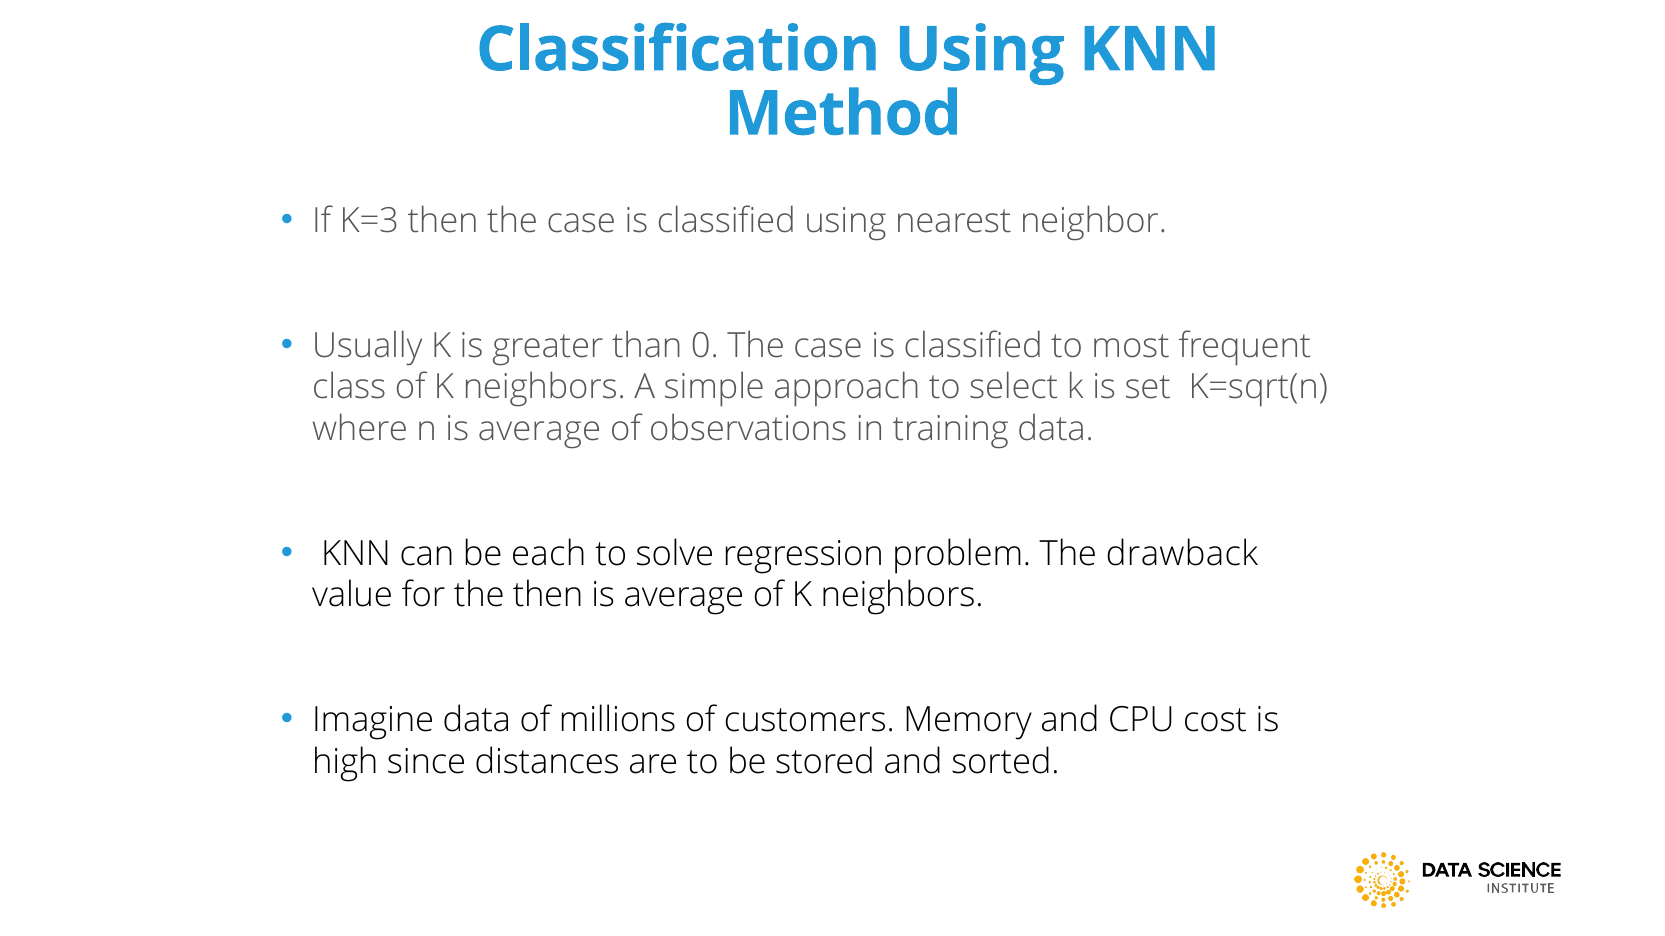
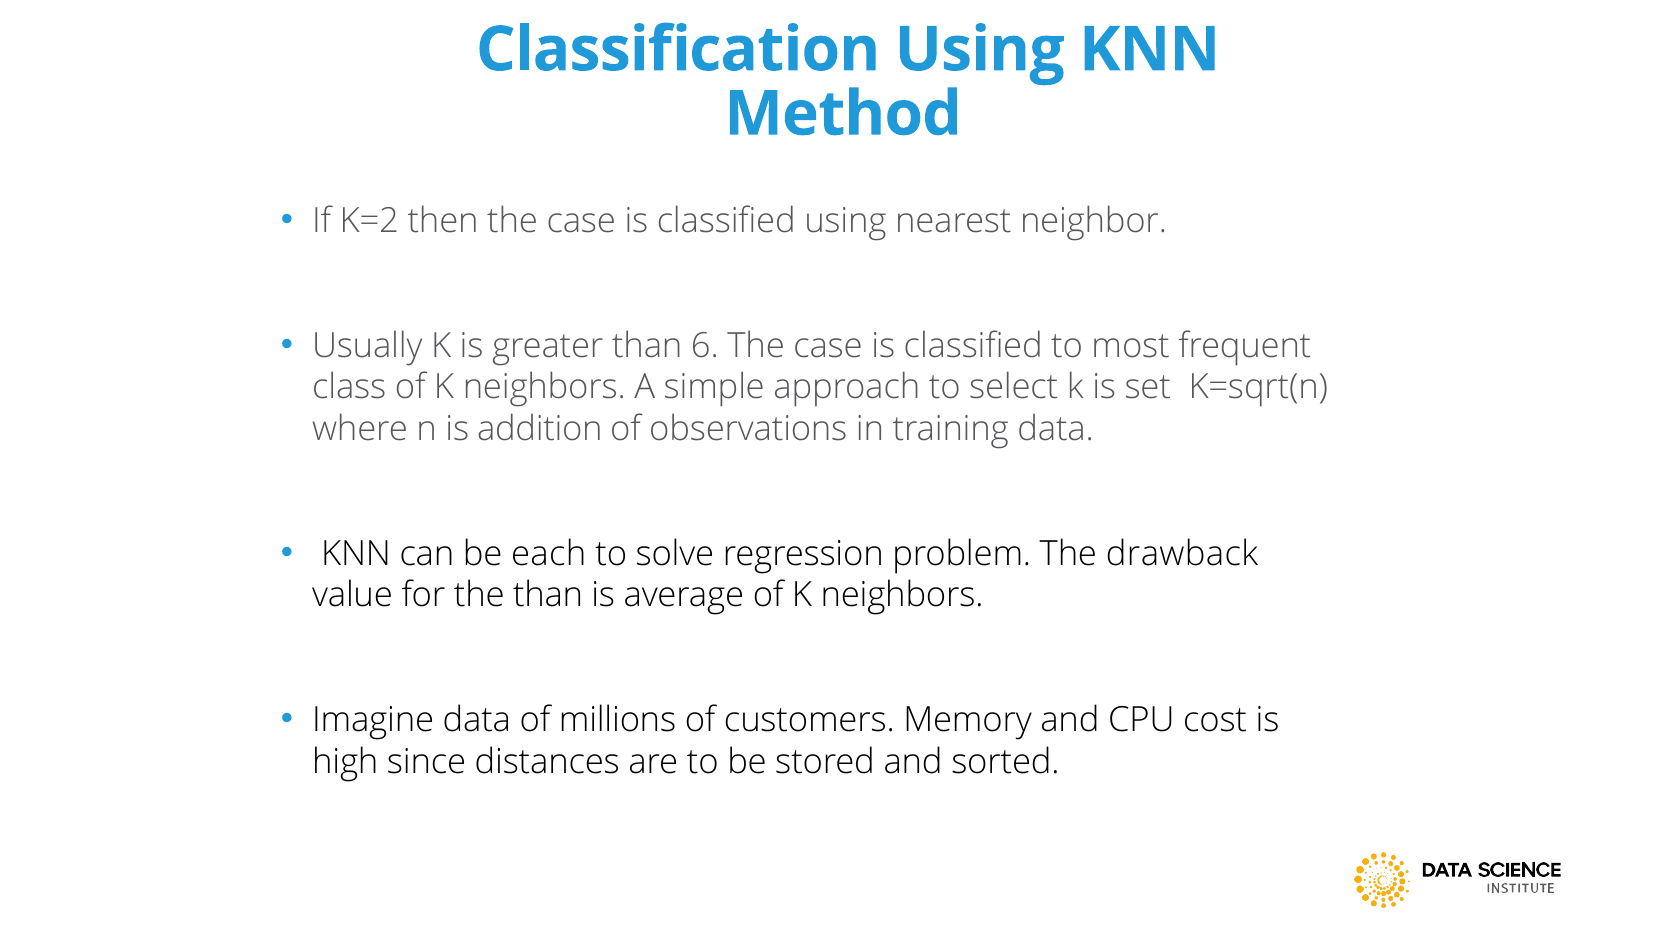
K=3: K=3 -> K=2
0: 0 -> 6
n is average: average -> addition
the then: then -> than
